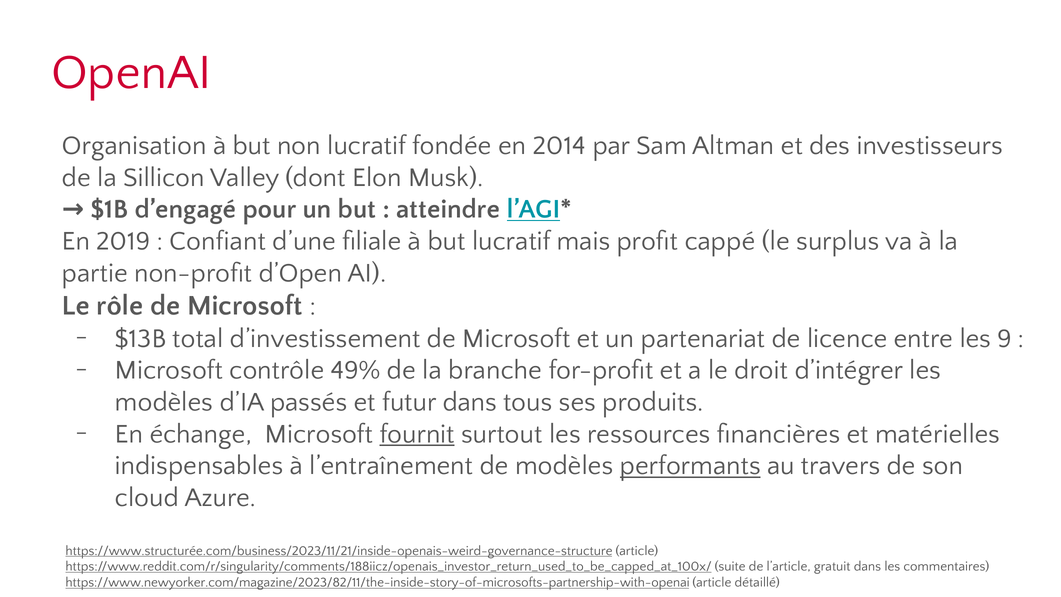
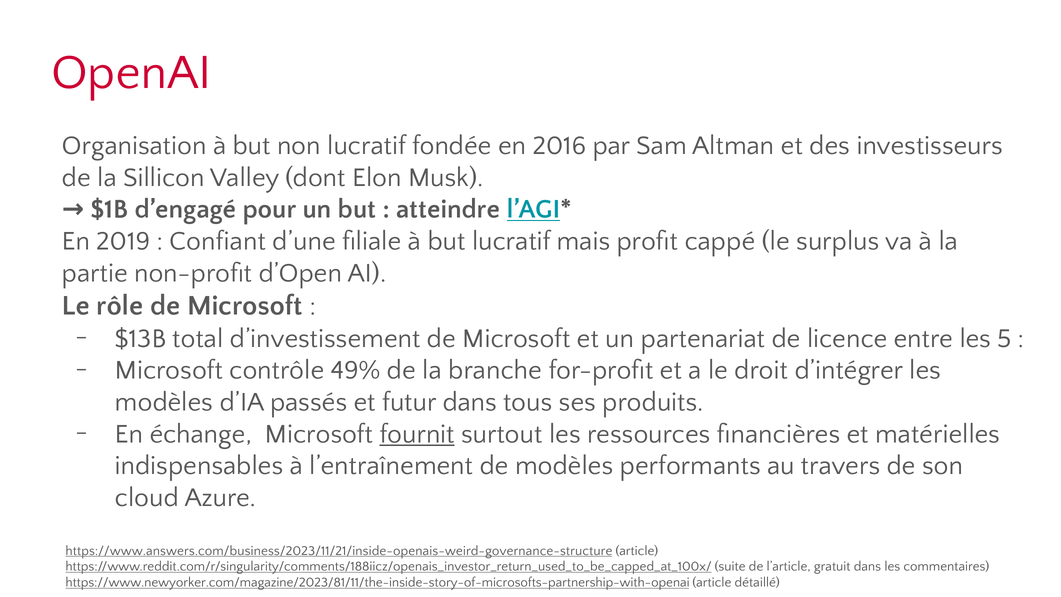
2014: 2014 -> 2016
9: 9 -> 5
performants underline: present -> none
https://www.structurée.com/business/2023/11/21/inside-openais-weird-governance-structure: https://www.structurée.com/business/2023/11/21/inside-openais-weird-governance-structure -> https://www.answers.com/business/2023/11/21/inside-openais-weird-governance-structure
https://www.newyorker.com/magazine/2023/82/11/the-inside-story-of-microsofts-partnership-with-openai: https://www.newyorker.com/magazine/2023/82/11/the-inside-story-of-microsofts-partnership-with-openai -> https://www.newyorker.com/magazine/2023/81/11/the-inside-story-of-microsofts-partnership-with-openai
